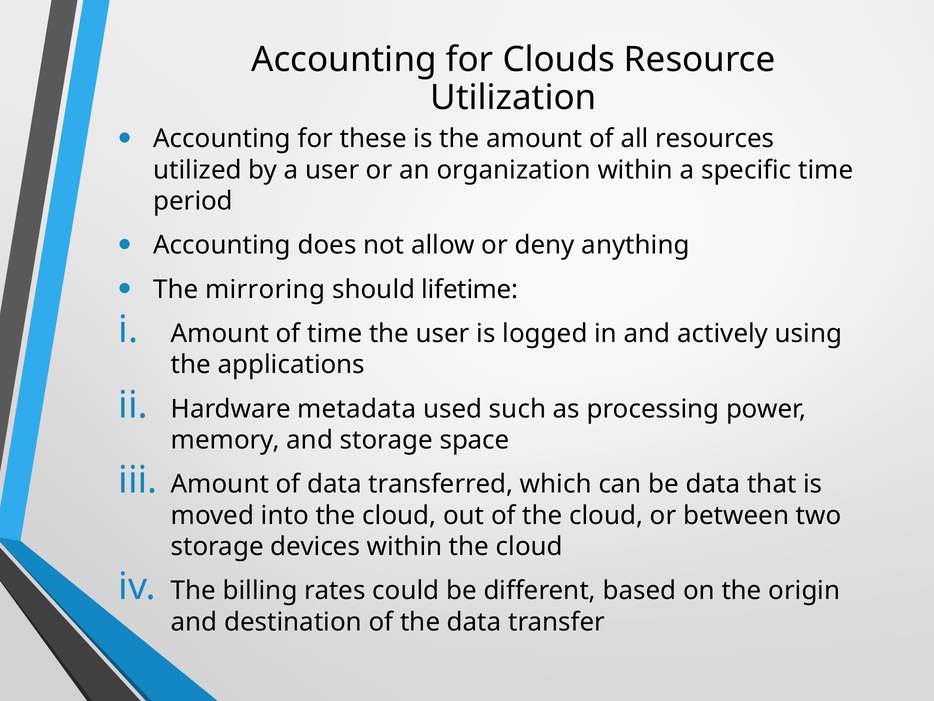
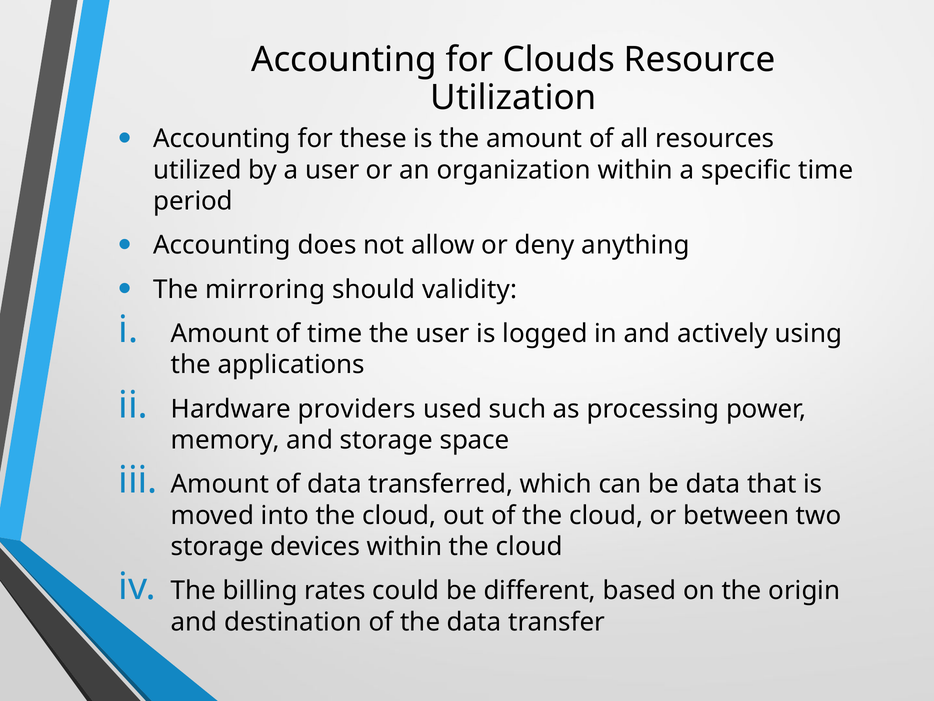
lifetime: lifetime -> validity
metadata: metadata -> providers
